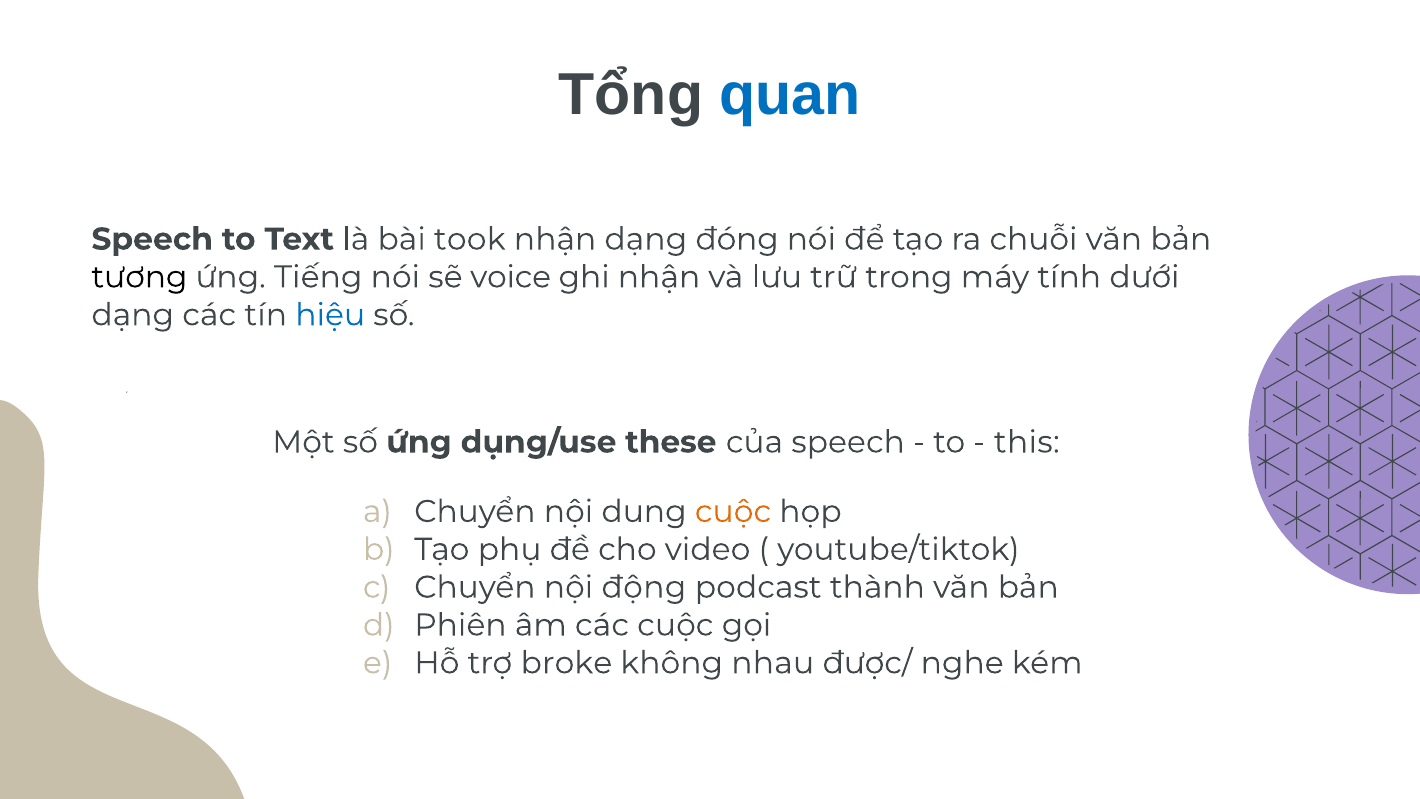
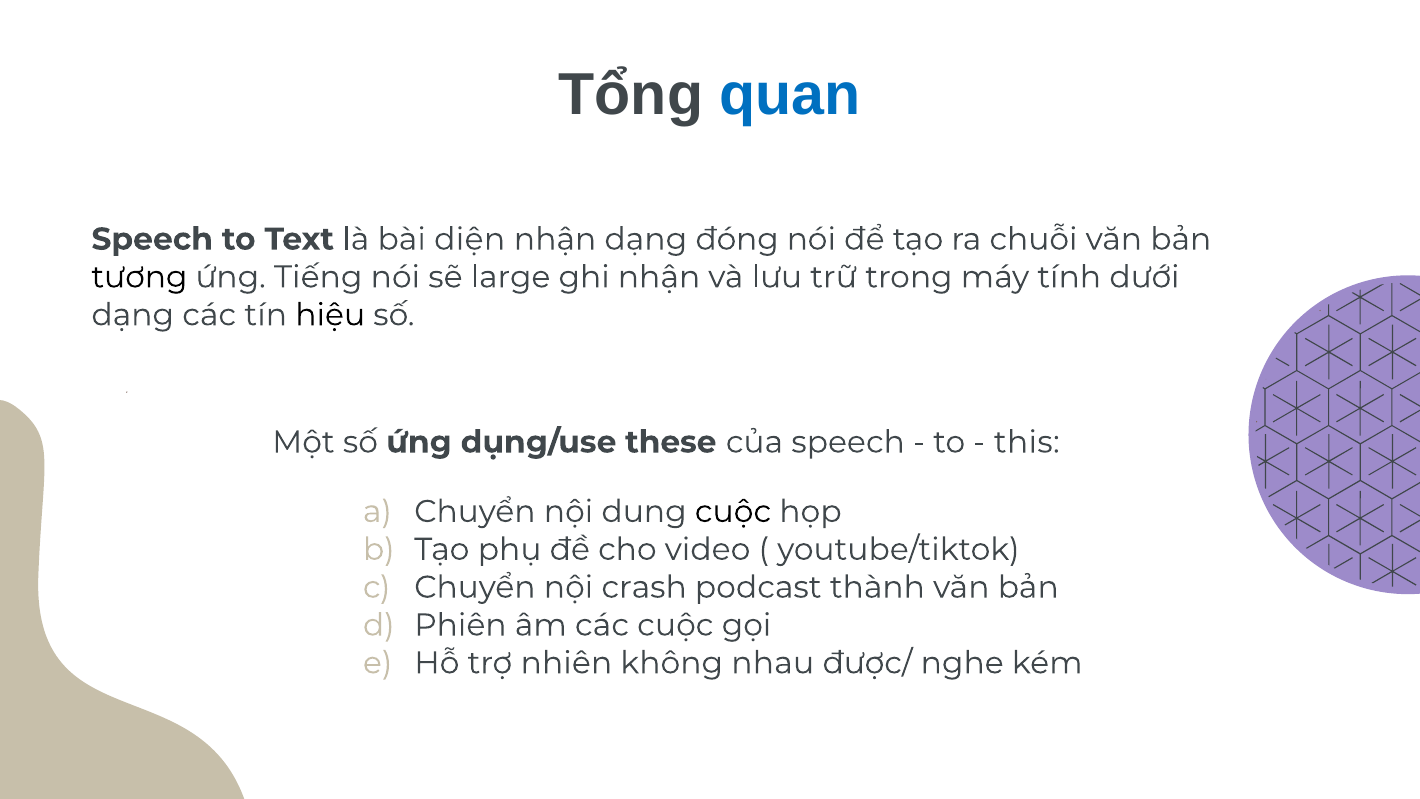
took: took -> diện
voice: voice -> large
hiệu colour: blue -> black
cuộc at (733, 511) colour: orange -> black
động: động -> crash
broke: broke -> nhiên
